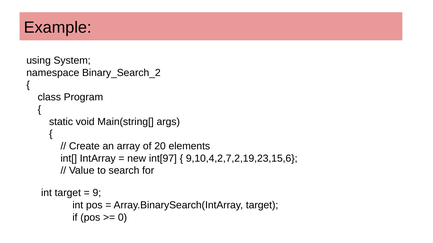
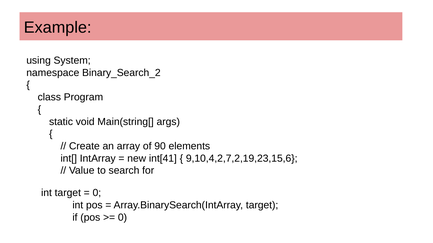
20: 20 -> 90
int[97: int[97 -> int[41
9 at (97, 193): 9 -> 0
